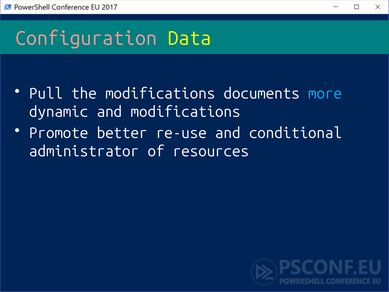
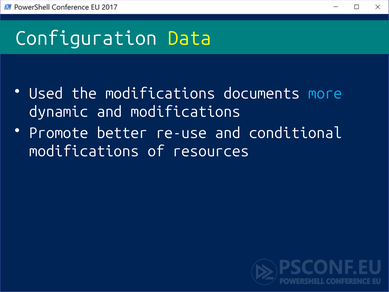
Configuration colour: pink -> white
Pull: Pull -> Used
administrator at (84, 151): administrator -> modifications
